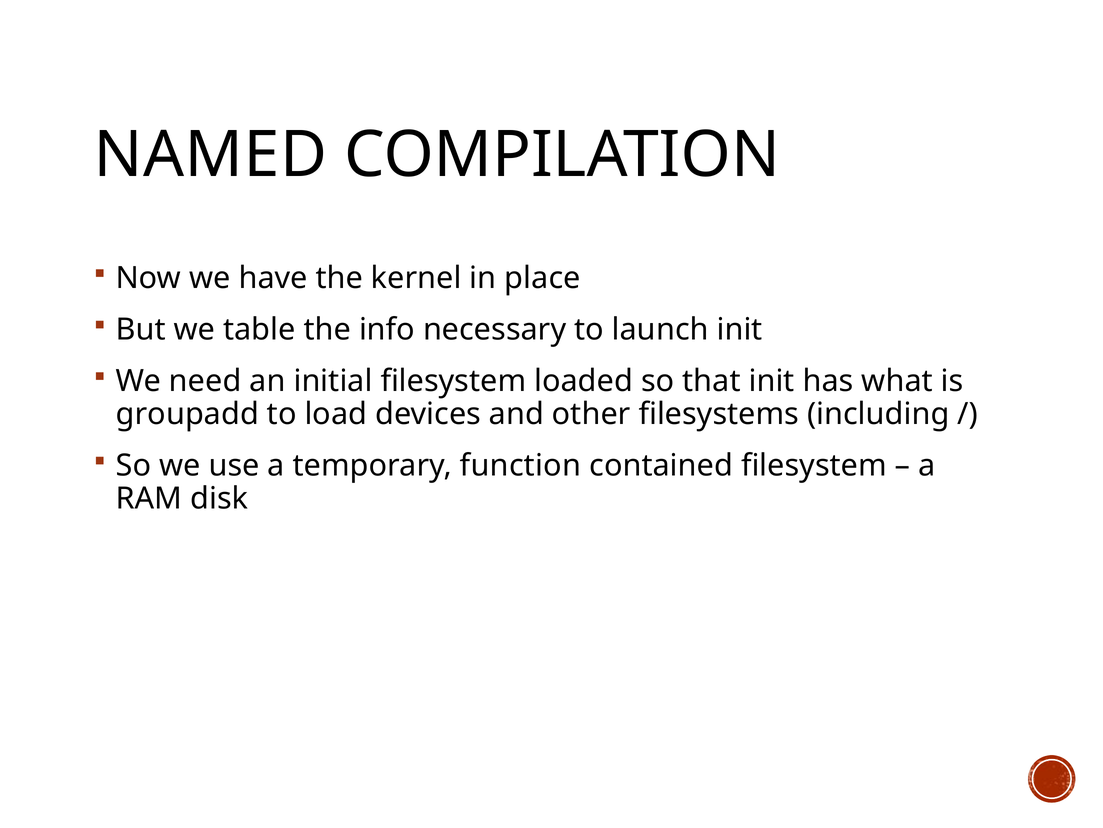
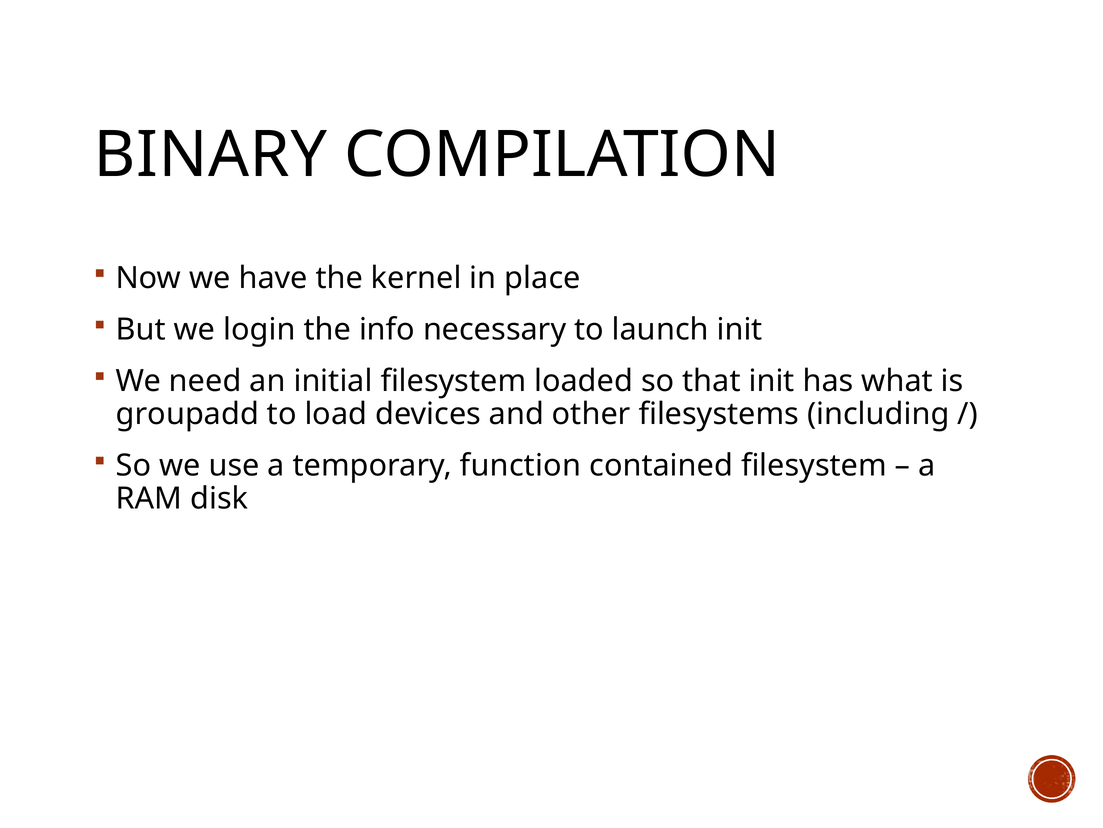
NAMED: NAMED -> BINARY
table: table -> login
